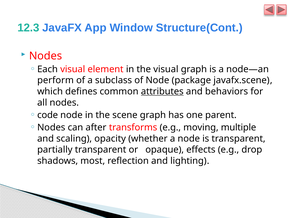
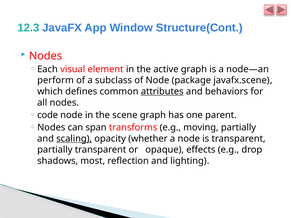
the visual: visual -> active
after: after -> span
moving multiple: multiple -> partially
scaling underline: none -> present
